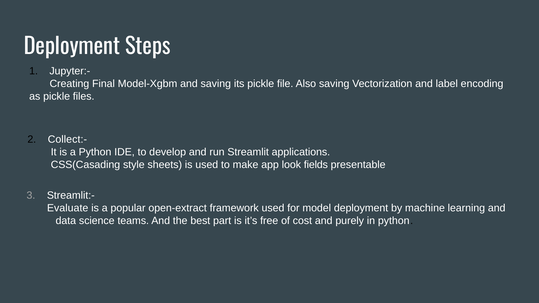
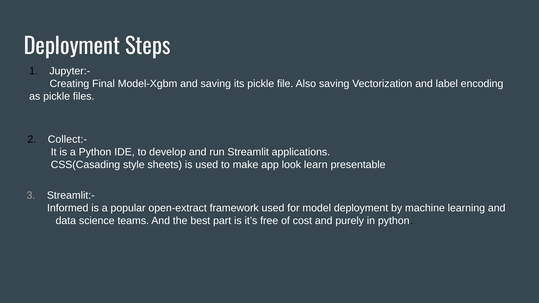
fields: fields -> learn
Evaluate: Evaluate -> Informed
